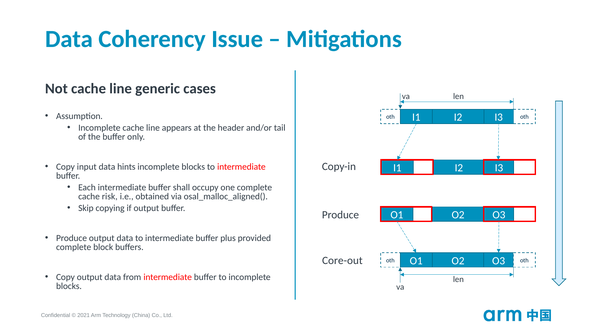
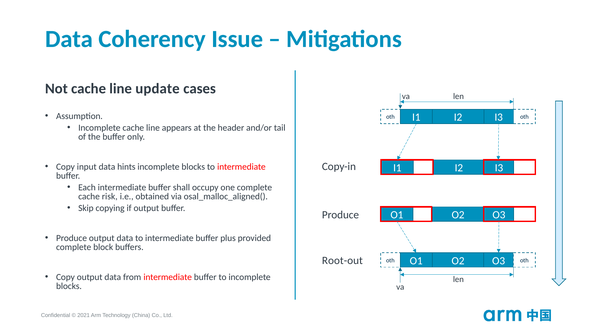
generic: generic -> update
Core-out: Core-out -> Root-out
